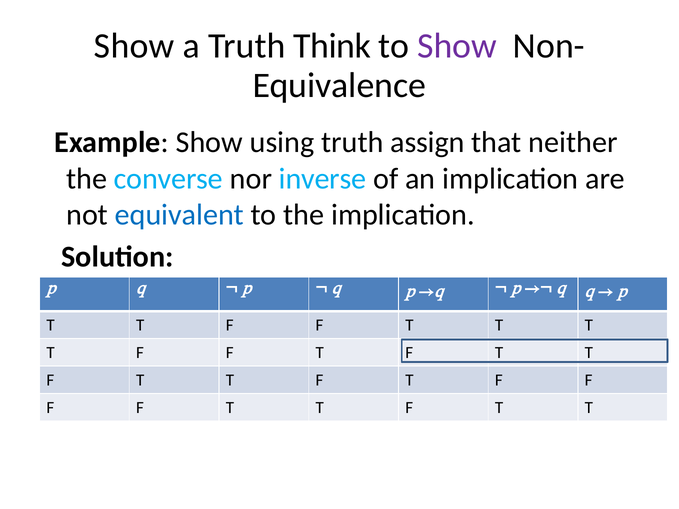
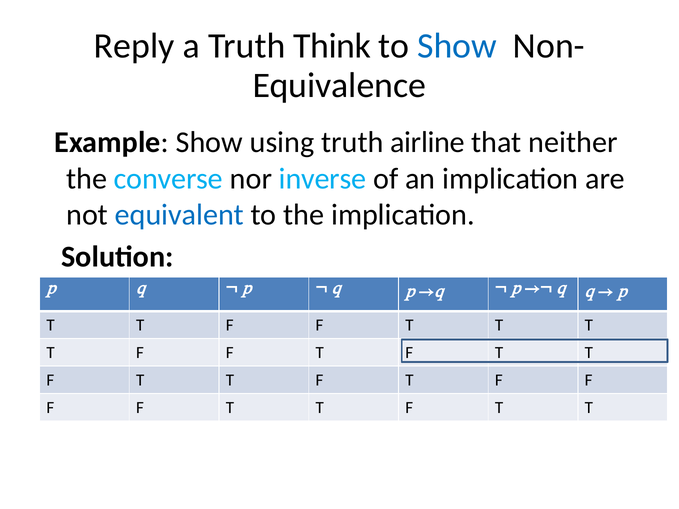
Show at (134, 46): Show -> Reply
Show at (457, 46) colour: purple -> blue
assign: assign -> airline
